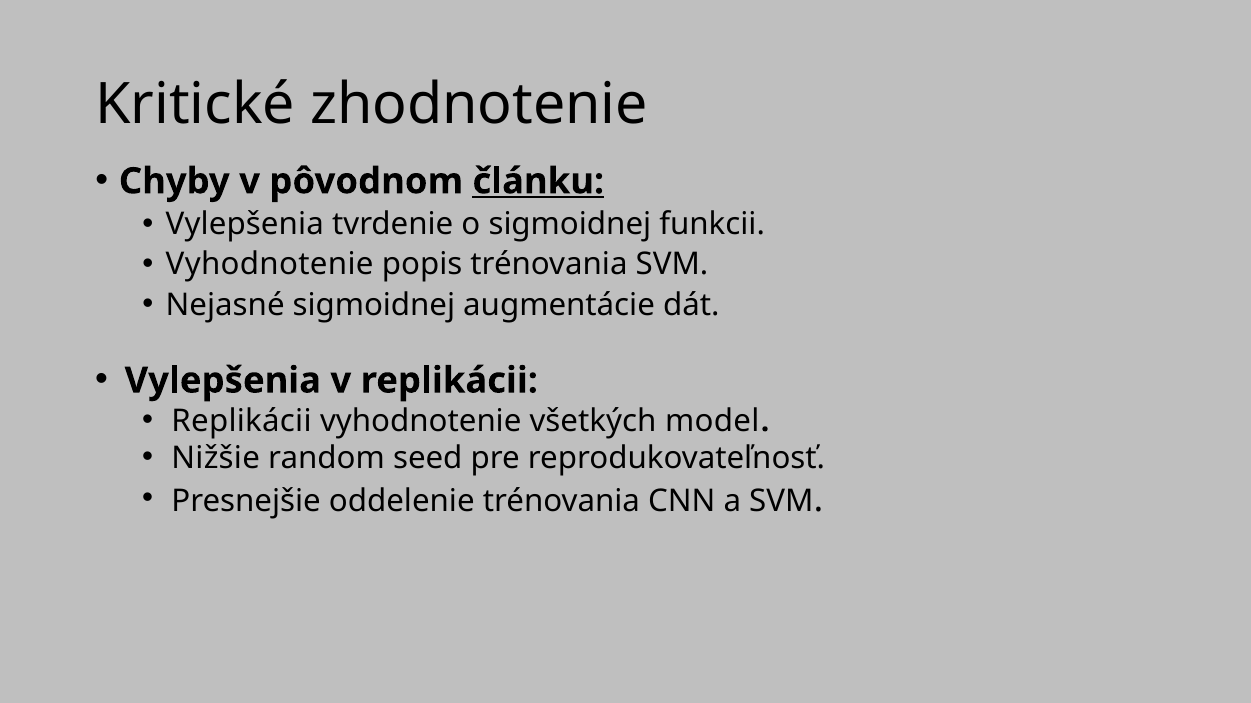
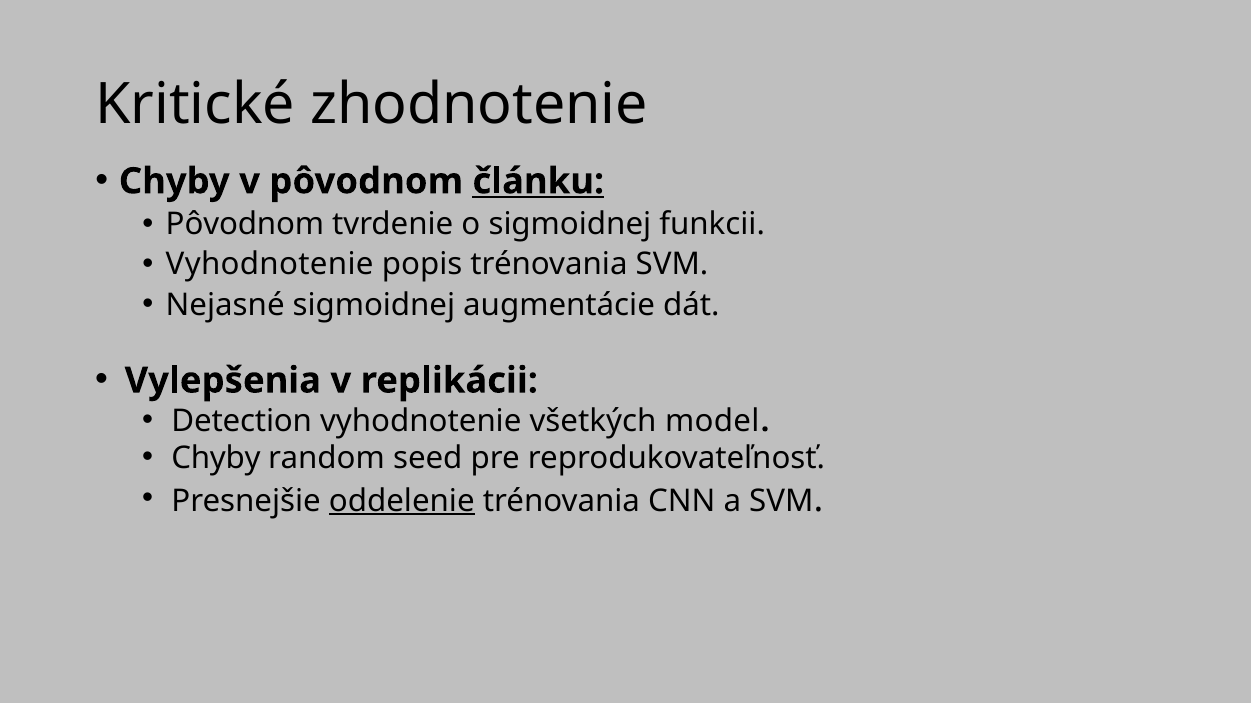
Vylepšenia at (245, 225): Vylepšenia -> Pôvodnom
Replikácii at (242, 421): Replikácii -> Detection
Nižšie at (216, 459): Nižšie -> Chyby
oddelenie underline: none -> present
